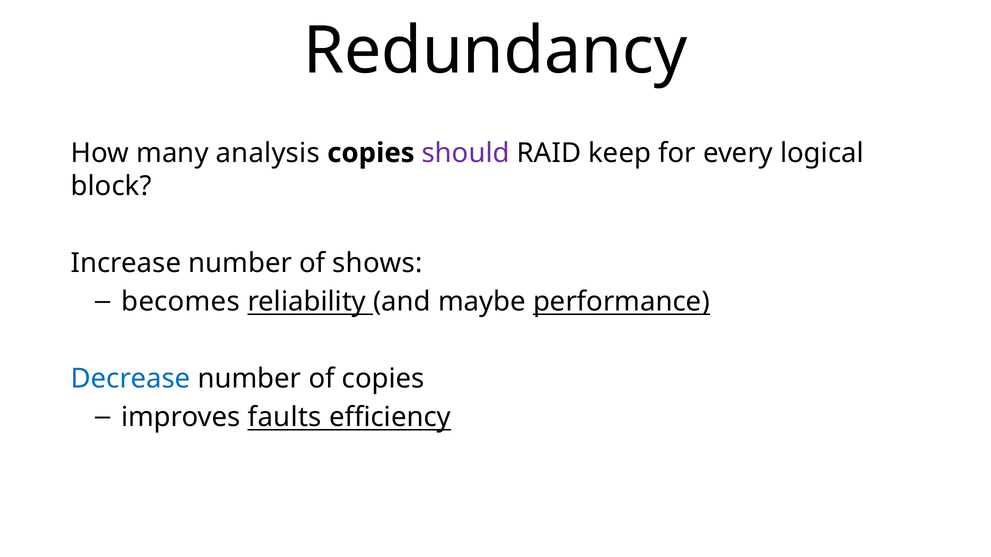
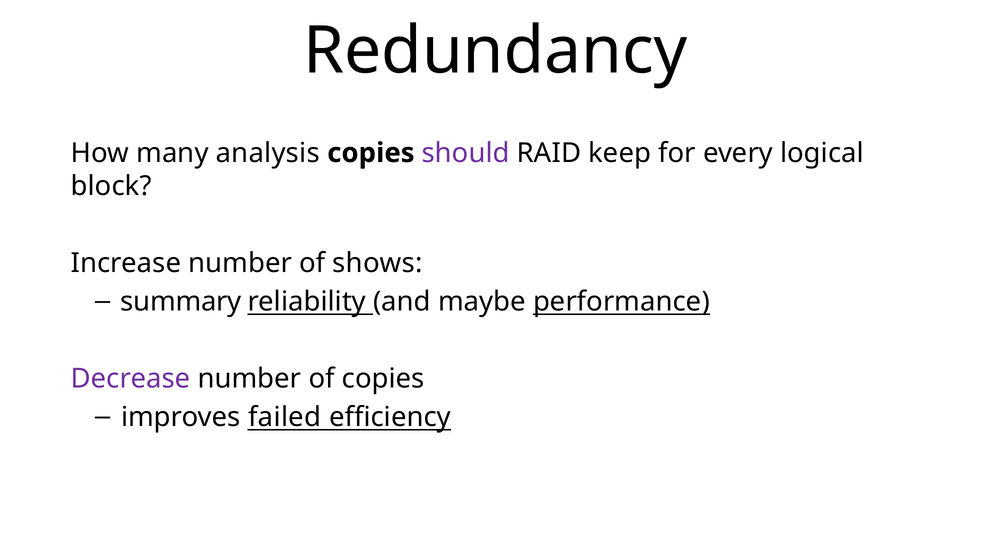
becomes: becomes -> summary
Decrease colour: blue -> purple
faults: faults -> failed
